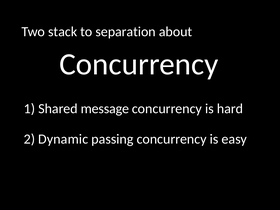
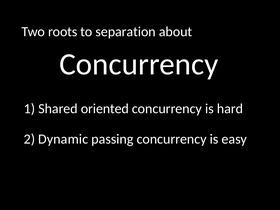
stack: stack -> roots
message: message -> oriented
